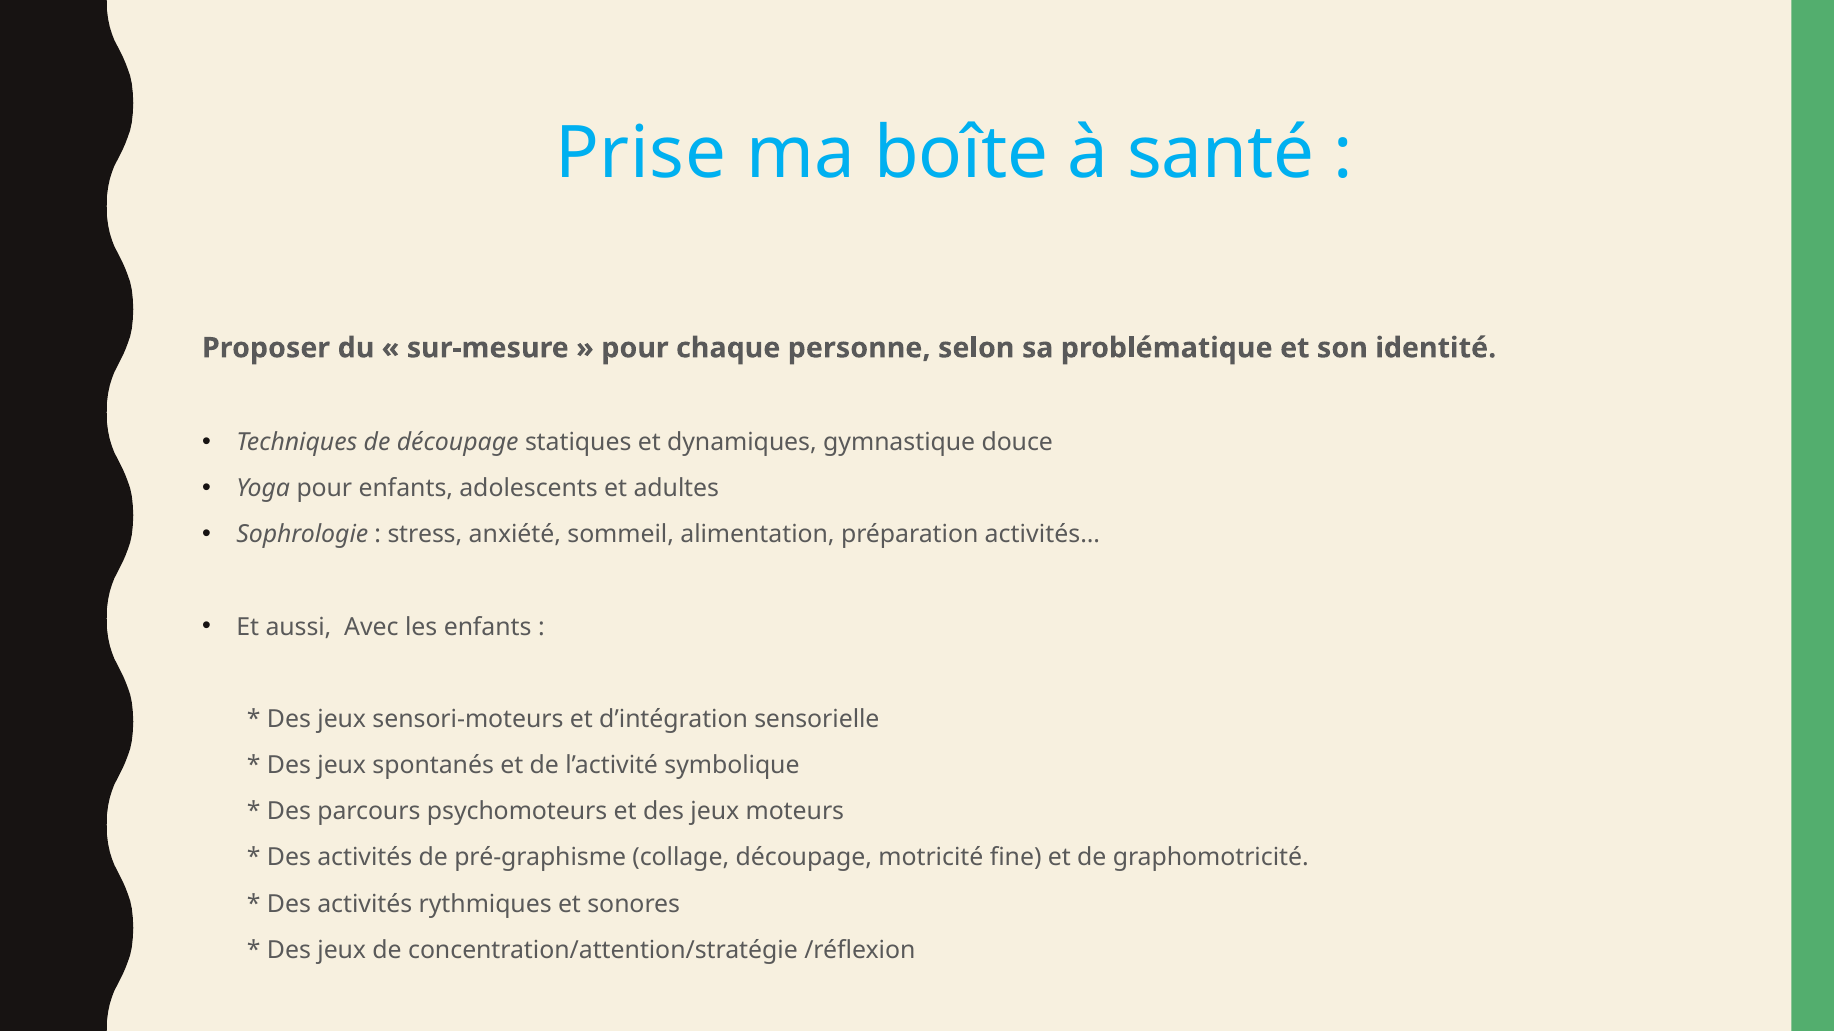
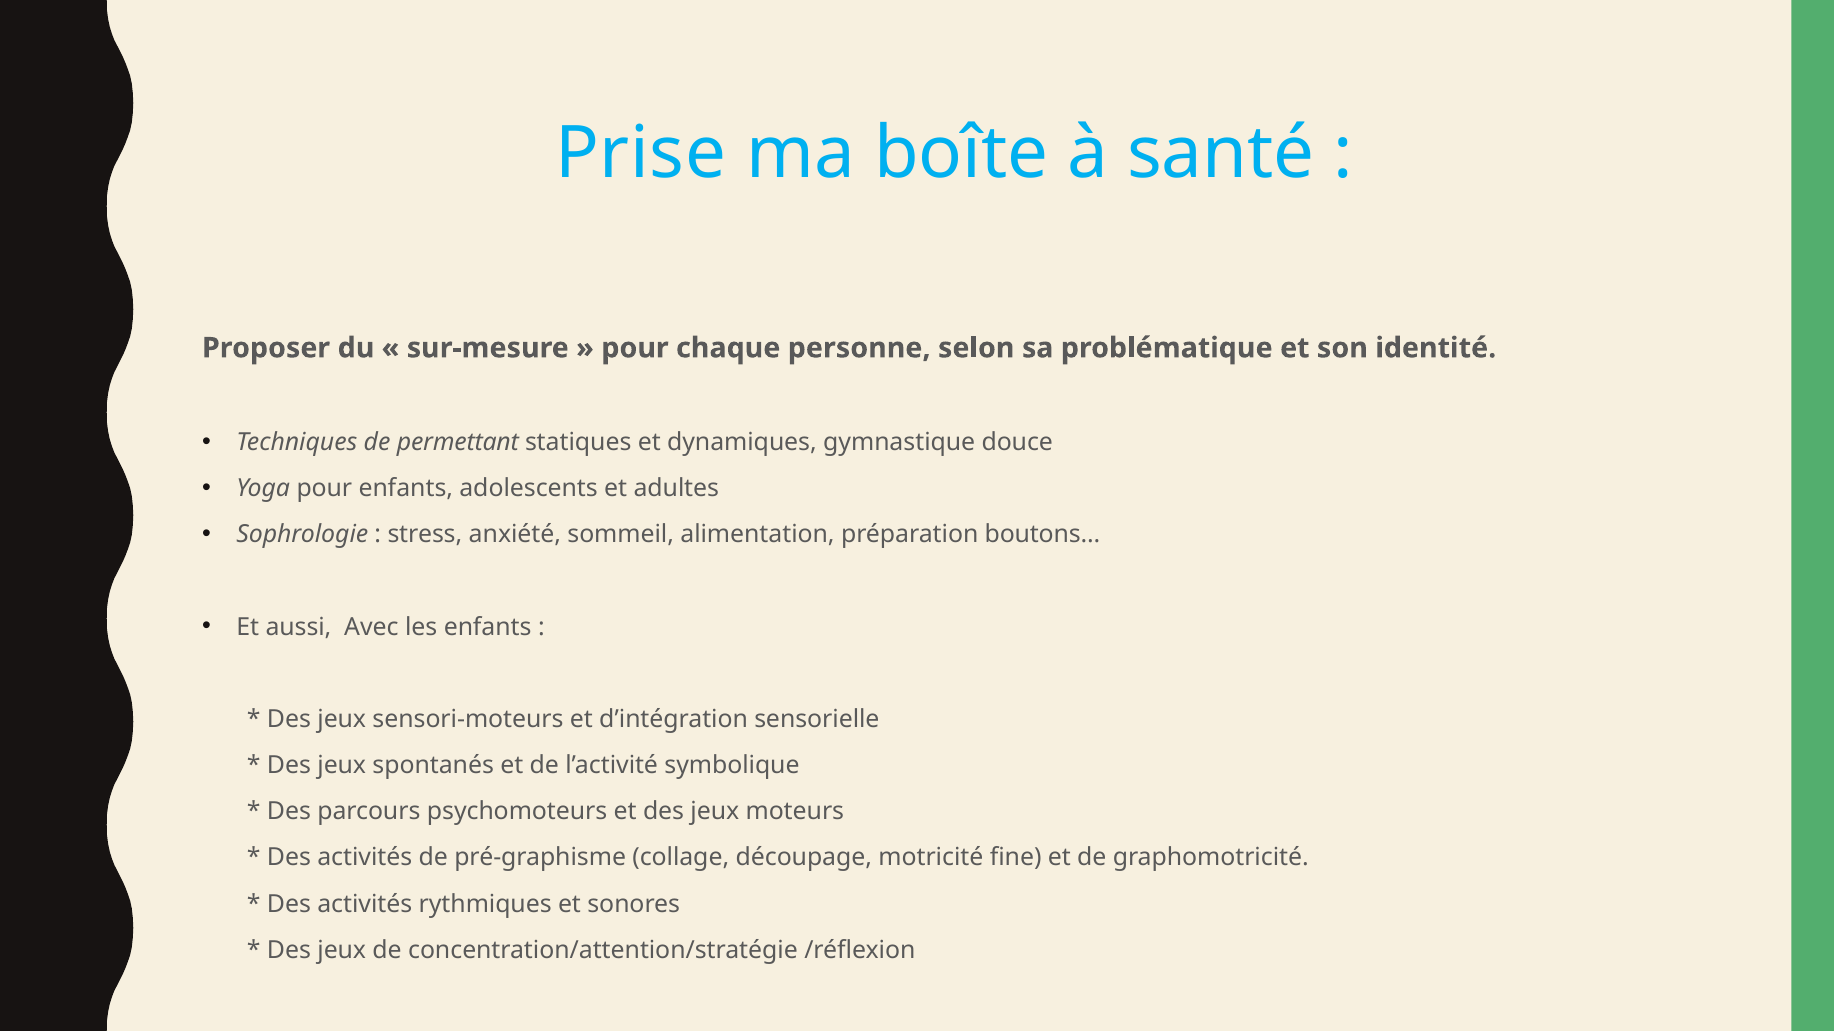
de découpage: découpage -> permettant
activités…: activités… -> boutons…
